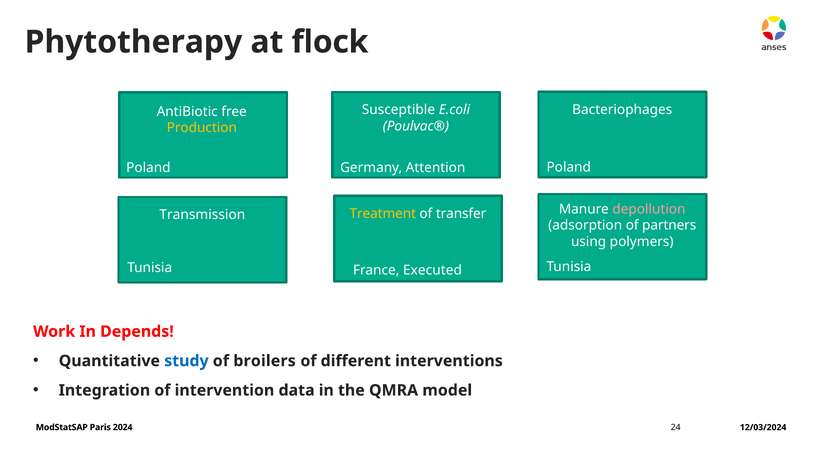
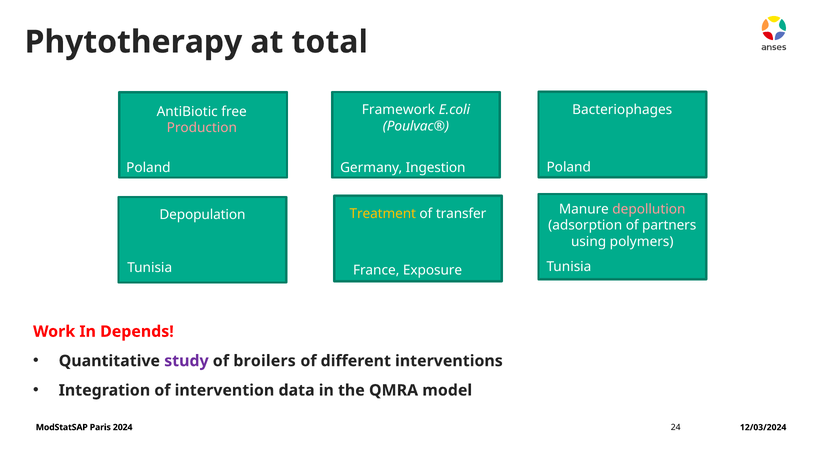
flock: flock -> total
Susceptible: Susceptible -> Framework
Production colour: yellow -> pink
Attention: Attention -> Ingestion
Transmission: Transmission -> Depopulation
Executed: Executed -> Exposure
study colour: blue -> purple
